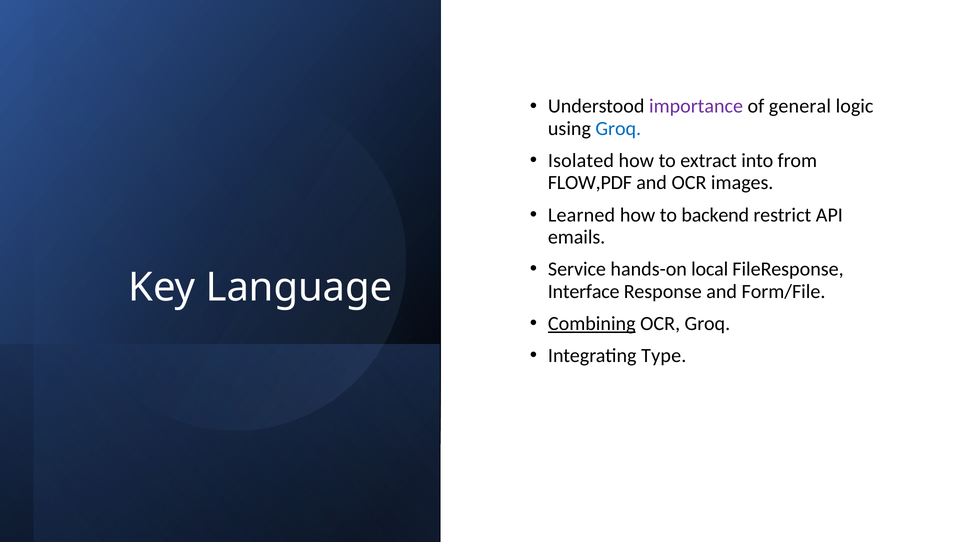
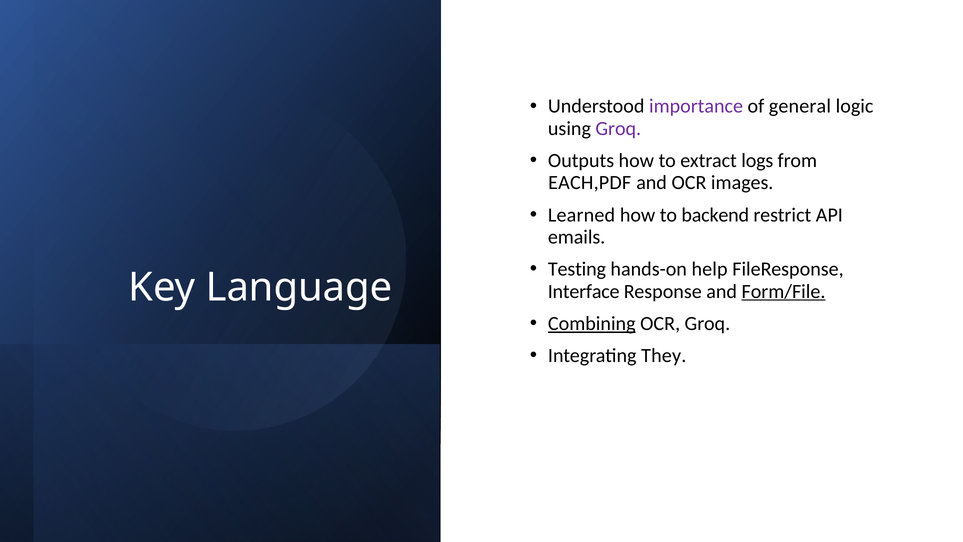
Groq at (618, 128) colour: blue -> purple
Isolated: Isolated -> Outputs
into: into -> logs
FLOW,PDF: FLOW,PDF -> EACH,PDF
Service: Service -> Testing
local: local -> help
Form/File underline: none -> present
Type: Type -> They
